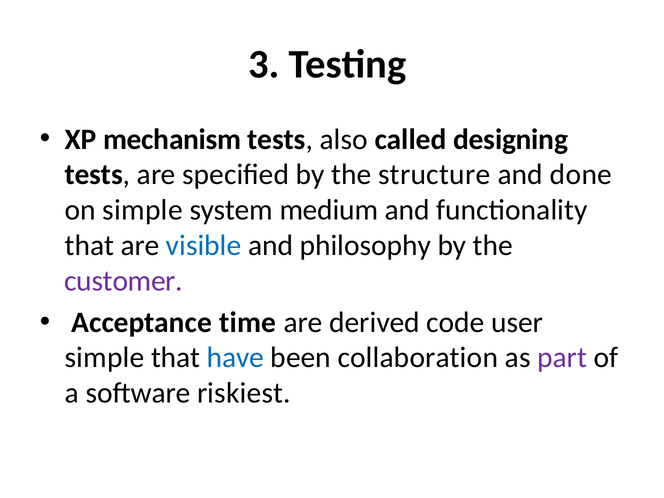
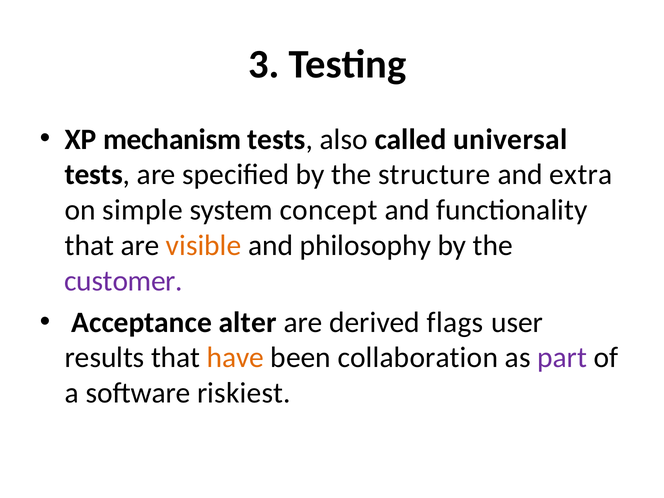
designing: designing -> universal
done: done -> extra
medium: medium -> concept
visible colour: blue -> orange
time: time -> alter
code: code -> flags
simple at (105, 358): simple -> results
have colour: blue -> orange
